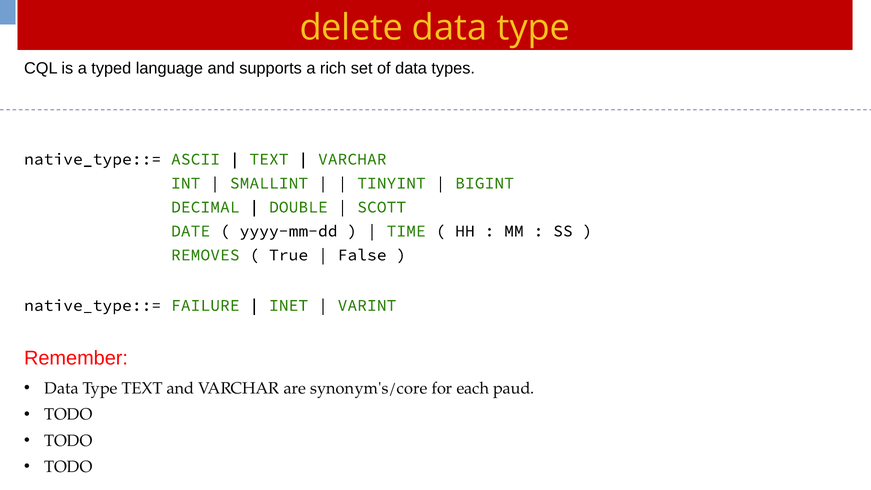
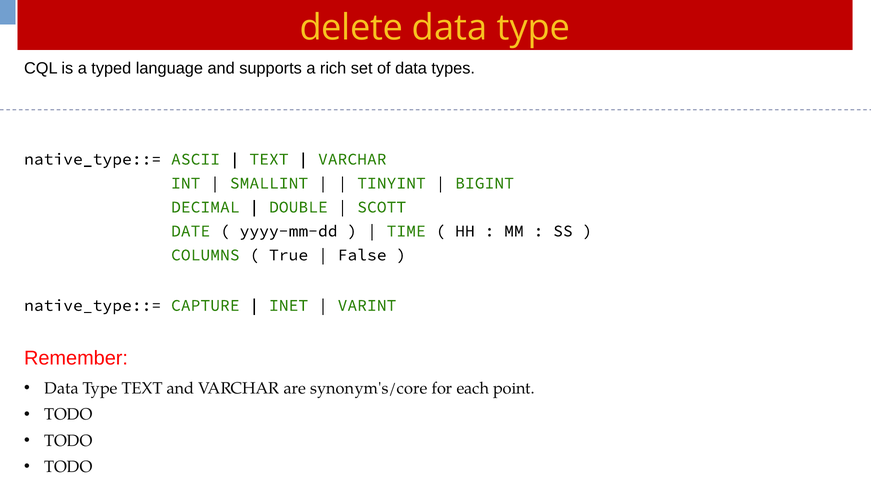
REMOVES: REMOVES -> COLUMNS
FAILURE: FAILURE -> CAPTURE
paud: paud -> point
